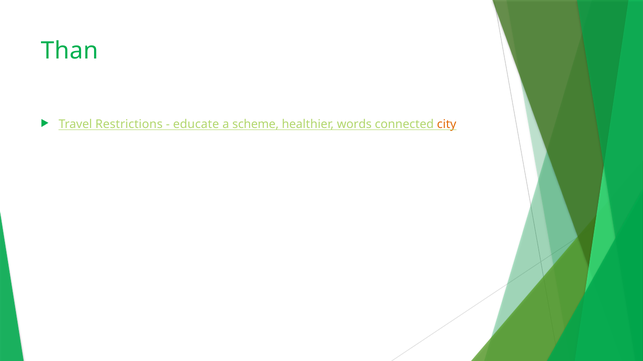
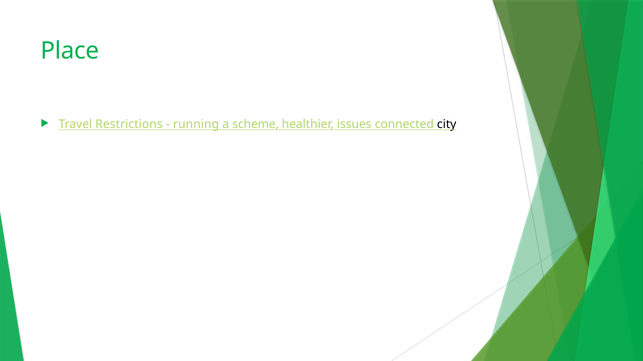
Than: Than -> Place
educate: educate -> running
words: words -> issues
city colour: orange -> black
